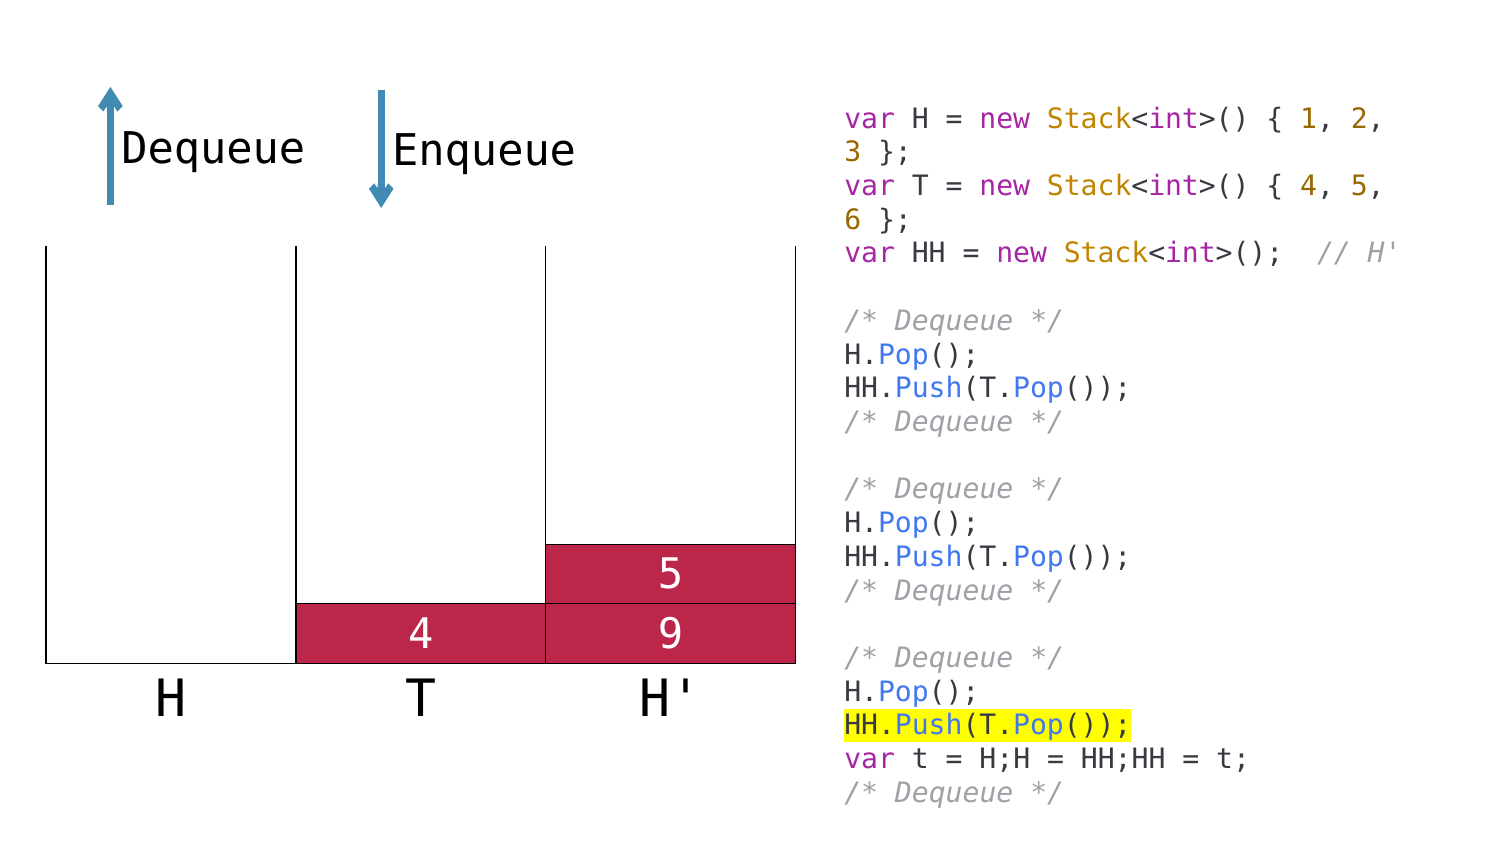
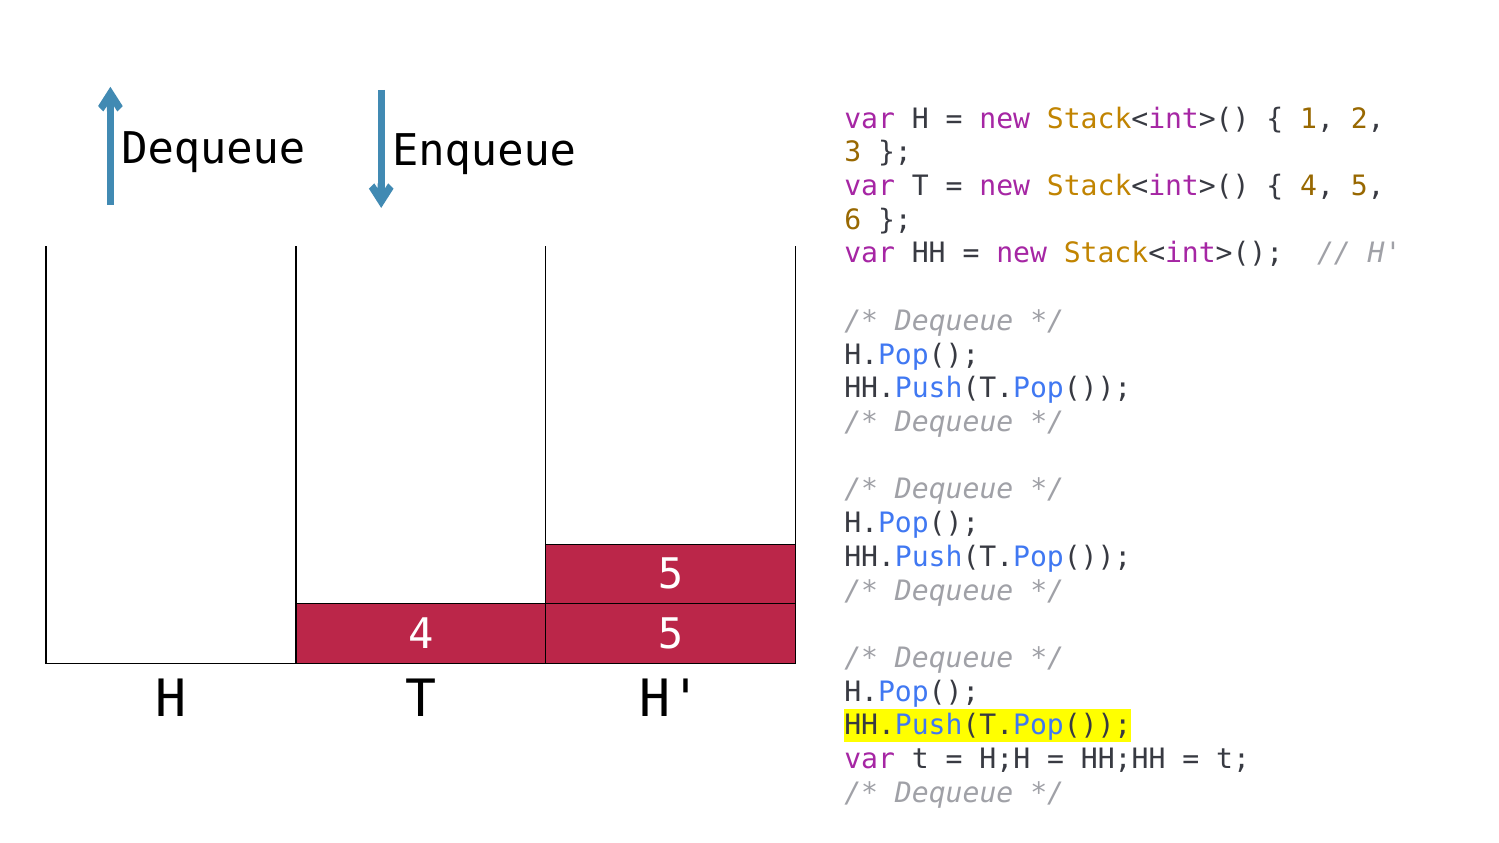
9 at (671, 634): 9 -> 5
